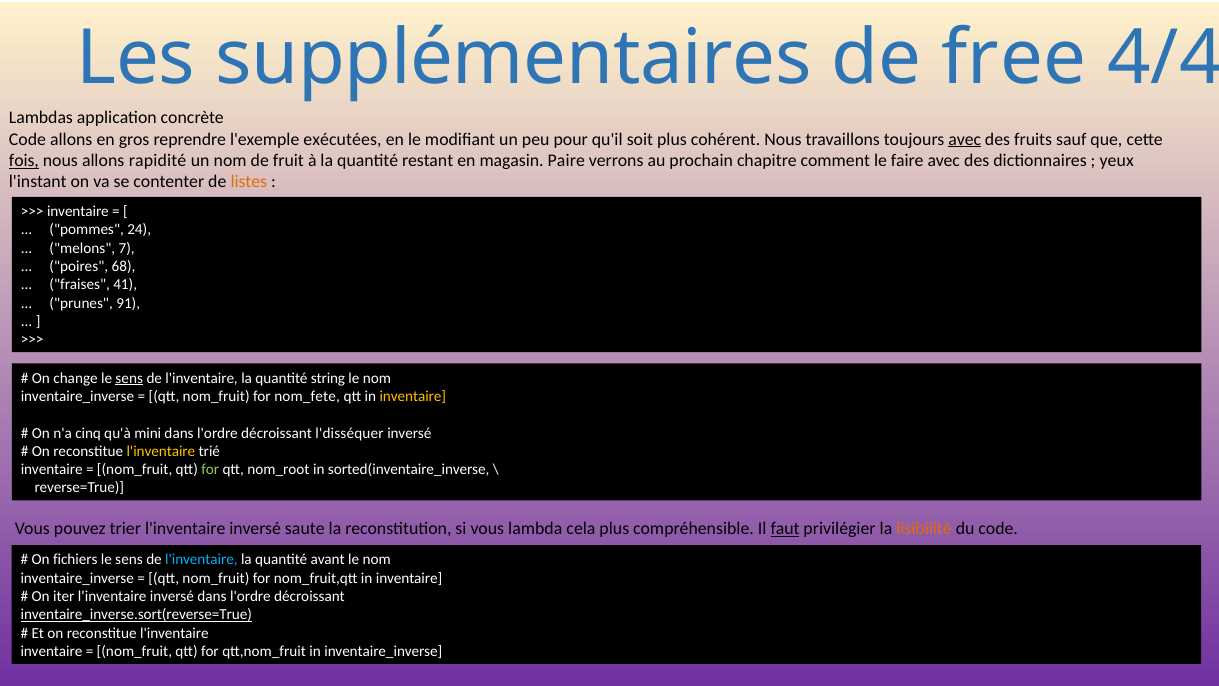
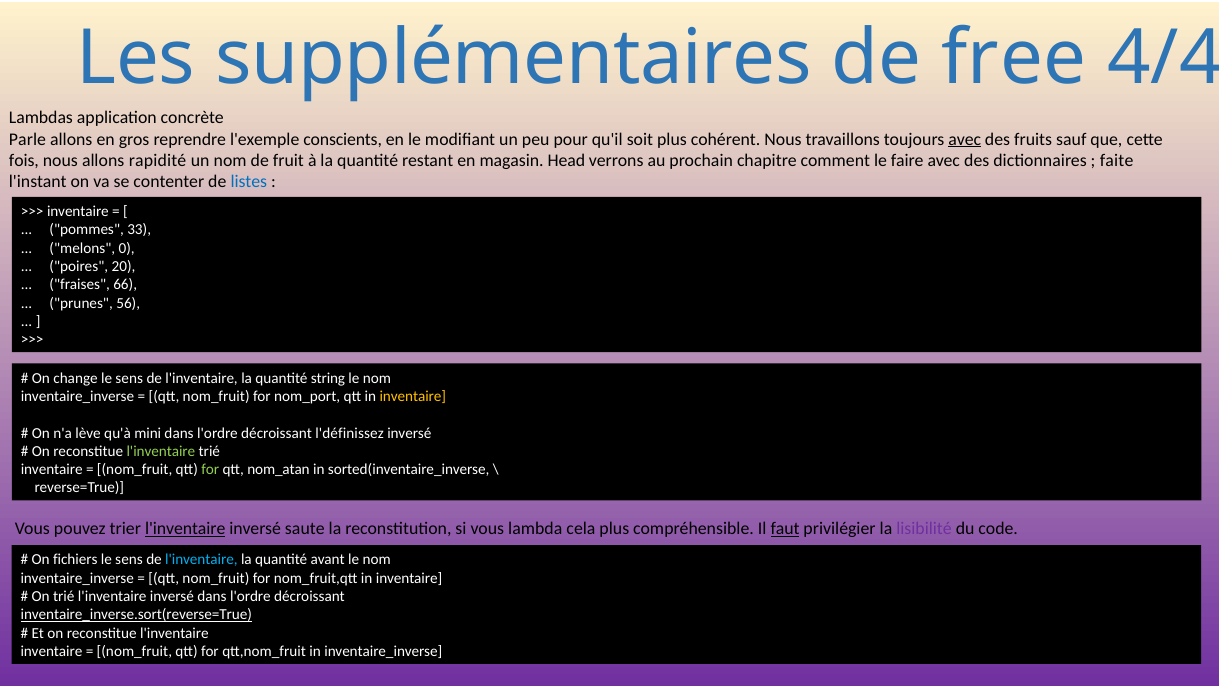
Code at (27, 139): Code -> Parle
exécutées: exécutées -> conscients
fois underline: present -> none
Paire: Paire -> Head
yeux: yeux -> faite
listes colour: orange -> blue
24: 24 -> 33
7: 7 -> 0
68: 68 -> 20
41: 41 -> 66
91: 91 -> 56
sens at (129, 378) underline: present -> none
nom_fete: nom_fete -> nom_port
cinq: cinq -> lève
l'disséquer: l'disséquer -> l'définissez
l'inventaire at (161, 451) colour: yellow -> light green
nom_root: nom_root -> nom_atan
l'inventaire at (185, 528) underline: none -> present
lisibilité colour: orange -> purple
On iter: iter -> trié
